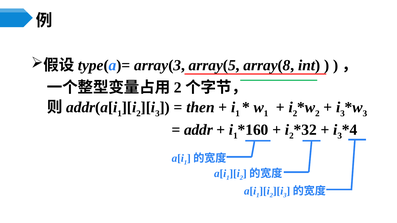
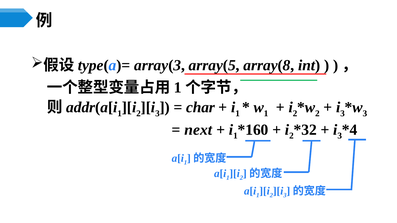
2 at (178, 88): 2 -> 1
then: then -> char
addr: addr -> next
